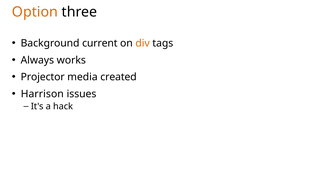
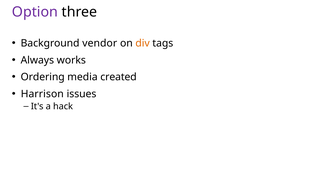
Option colour: orange -> purple
current: current -> vendor
Projector: Projector -> Ordering
